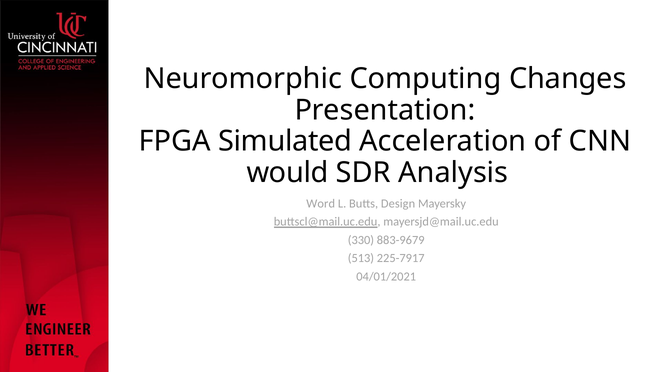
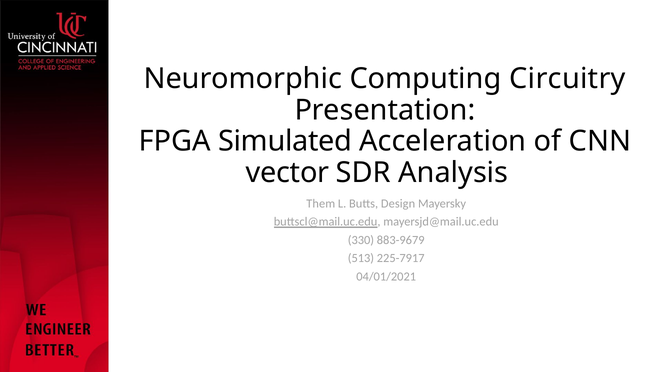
Changes: Changes -> Circuitry
would: would -> vector
Word: Word -> Them
